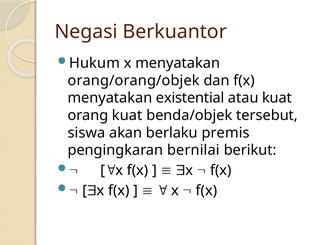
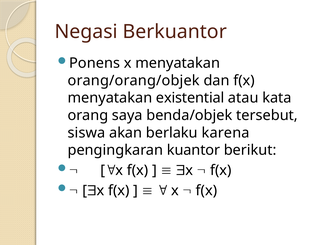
Hukum: Hukum -> Ponens
atau kuat: kuat -> kata
orang kuat: kuat -> saya
premis: premis -> karena
bernilai: bernilai -> kuantor
